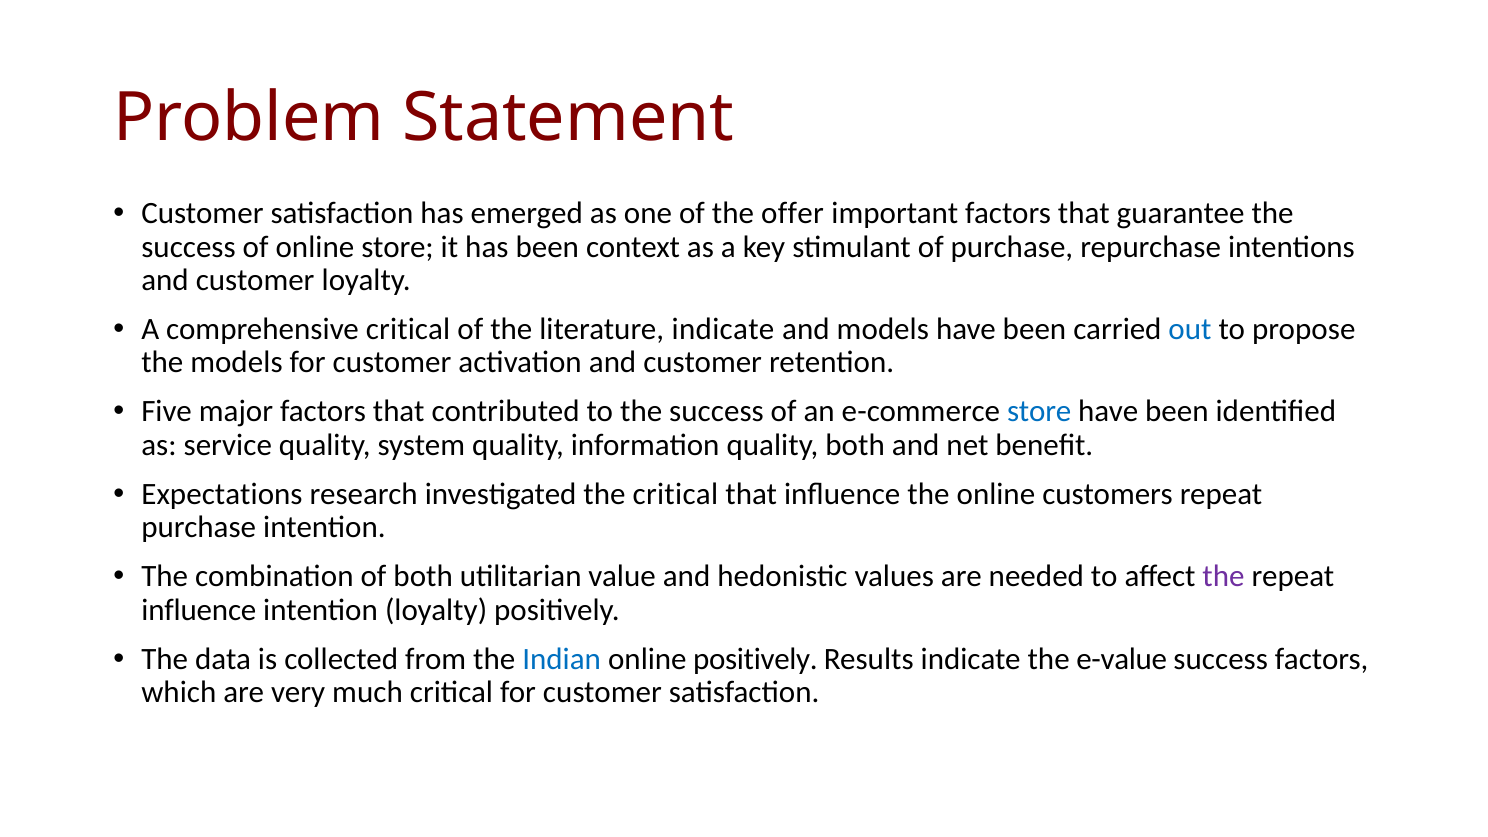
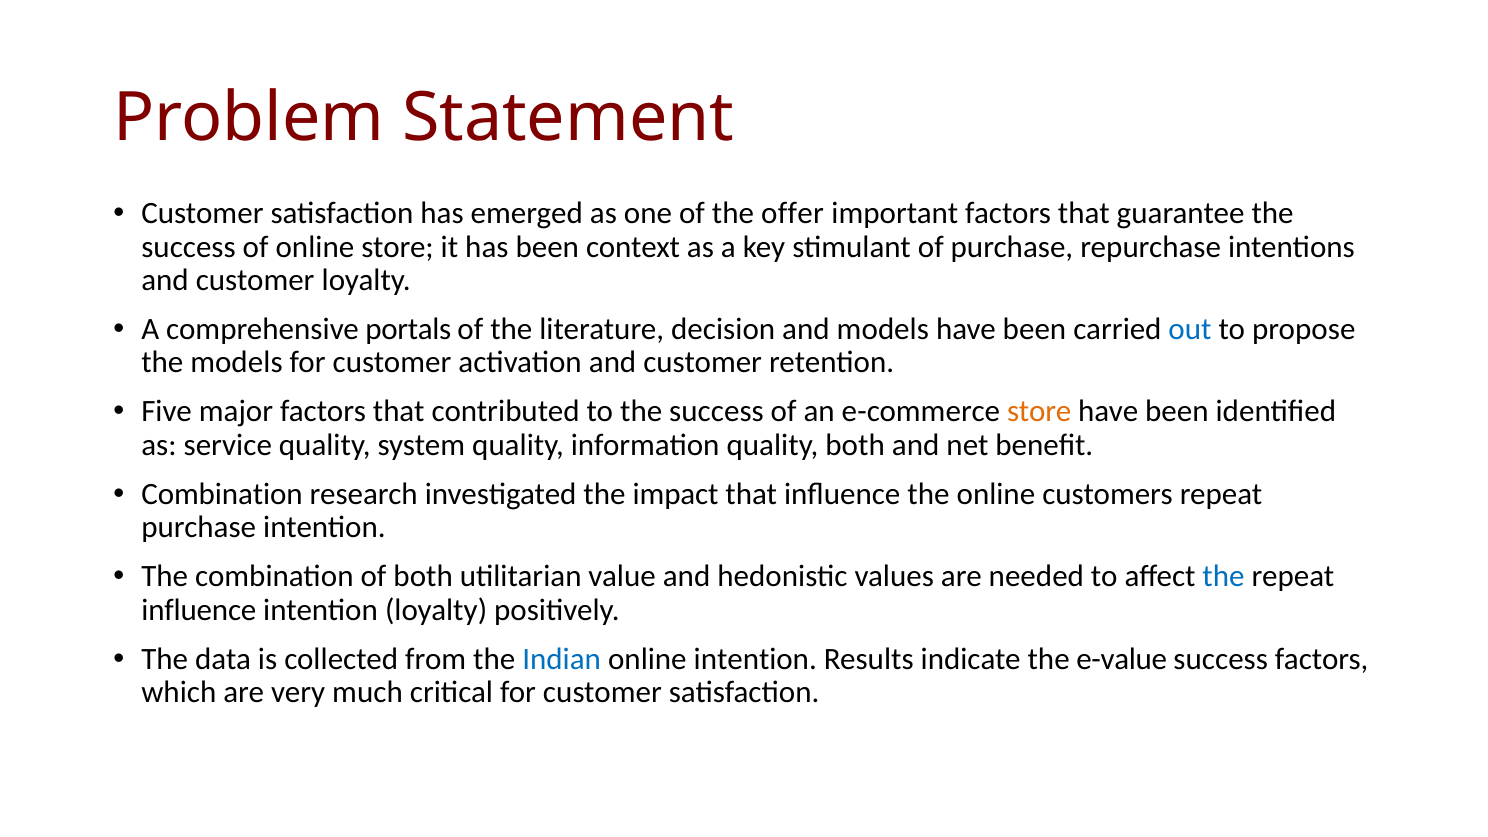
comprehensive critical: critical -> portals
literature indicate: indicate -> decision
store at (1039, 412) colour: blue -> orange
Expectations at (222, 494): Expectations -> Combination
the critical: critical -> impact
the at (1224, 577) colour: purple -> blue
online positively: positively -> intention
